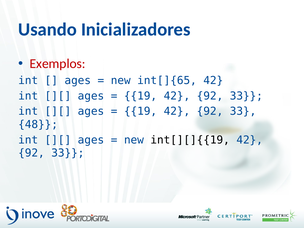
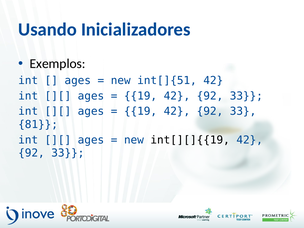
Exemplos colour: red -> black
int[]{65: int[]{65 -> int[]{51
48: 48 -> 81
